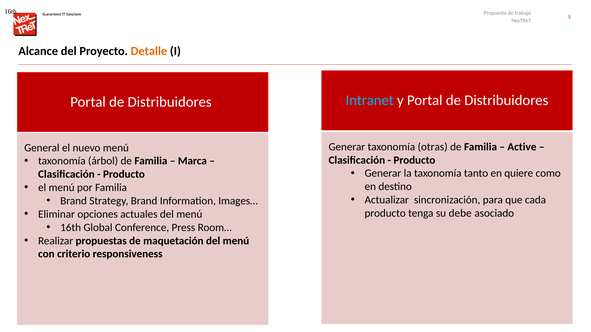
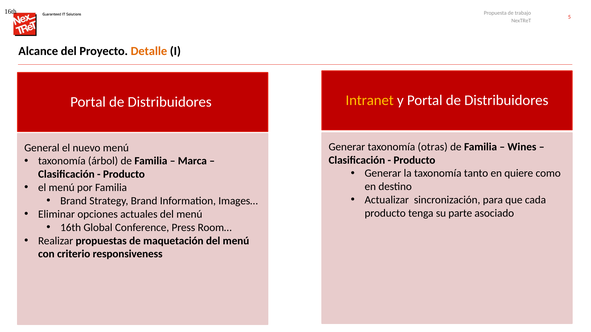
Intranet colour: light blue -> yellow
Active: Active -> Wines
debe: debe -> parte
